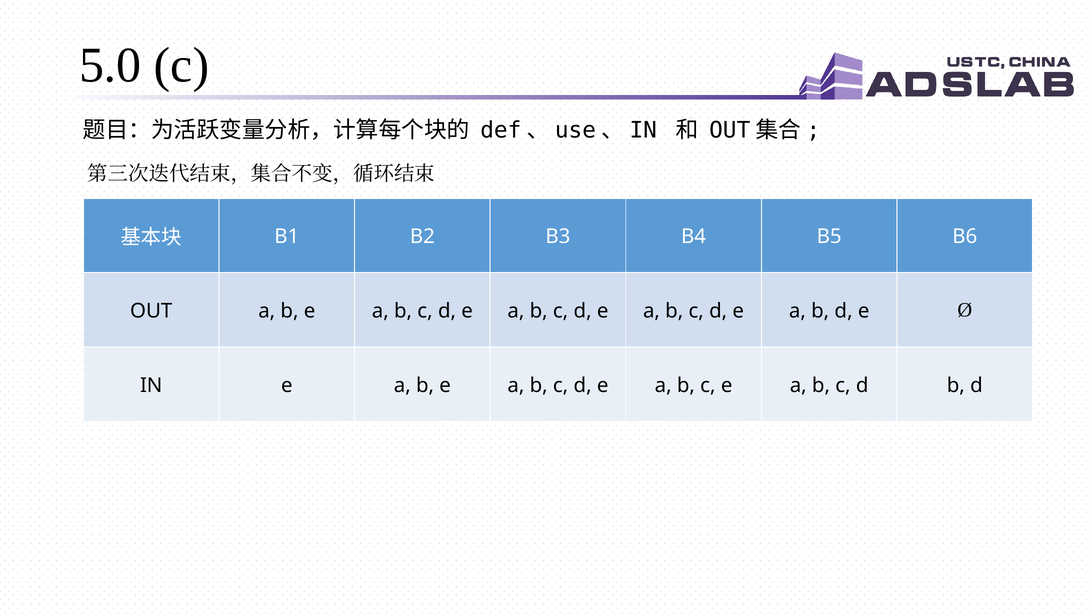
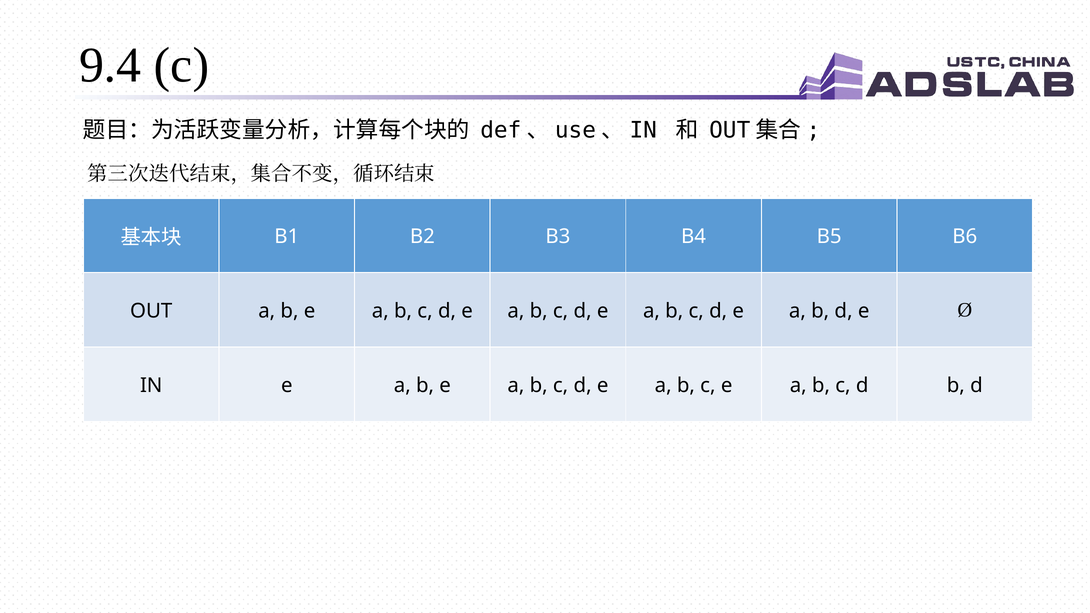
5.0: 5.0 -> 9.4
